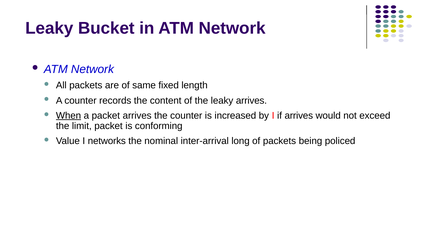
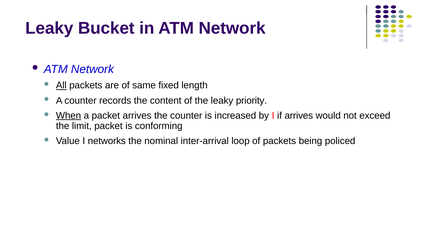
All underline: none -> present
leaky arrives: arrives -> priority
long: long -> loop
